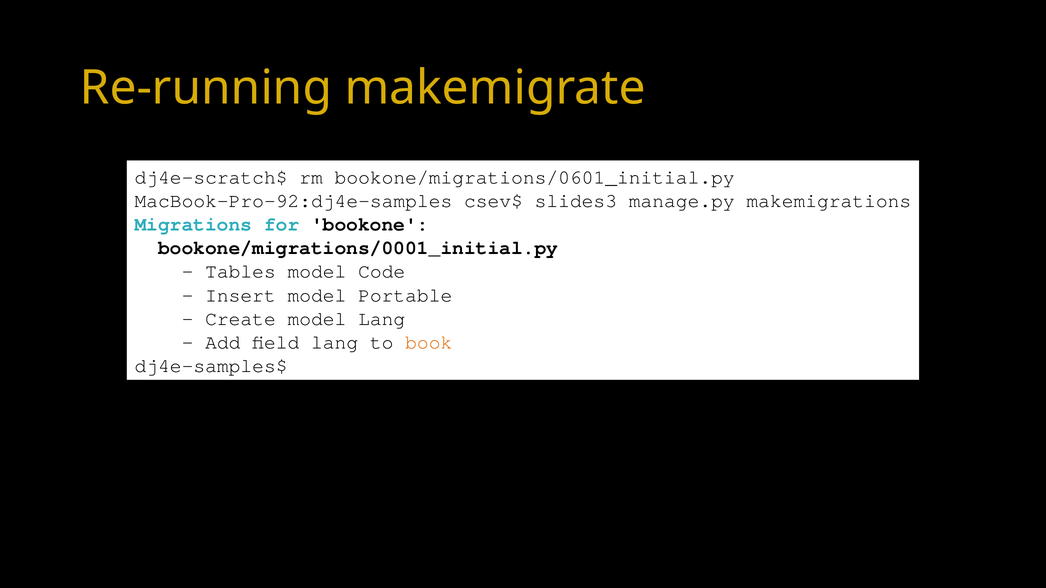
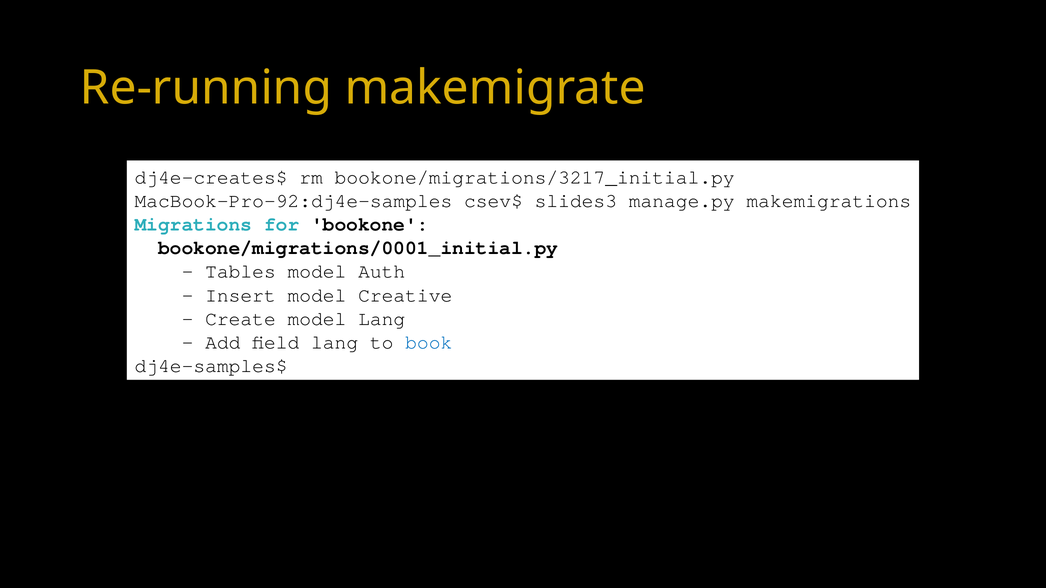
dj4e-scratch$: dj4e-scratch$ -> dj4e-creates$
bookone/migrations/0601_initial.py: bookone/migrations/0601_initial.py -> bookone/migrations/3217_initial.py
Code: Code -> Auth
Portable: Portable -> Creative
book colour: orange -> blue
